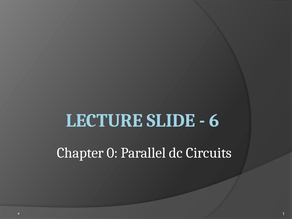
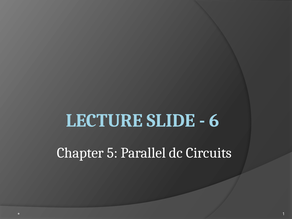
0: 0 -> 5
